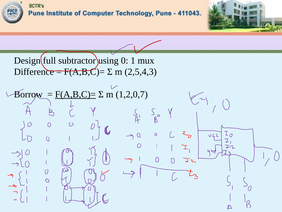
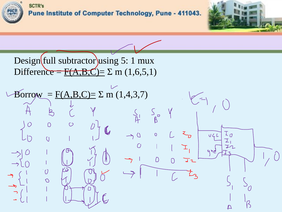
0: 0 -> 5
F(A,B,C)= at (84, 72) underline: none -> present
2,5,4,3: 2,5,4,3 -> 1,6,5,1
1,2,0,7: 1,2,0,7 -> 1,4,3,7
